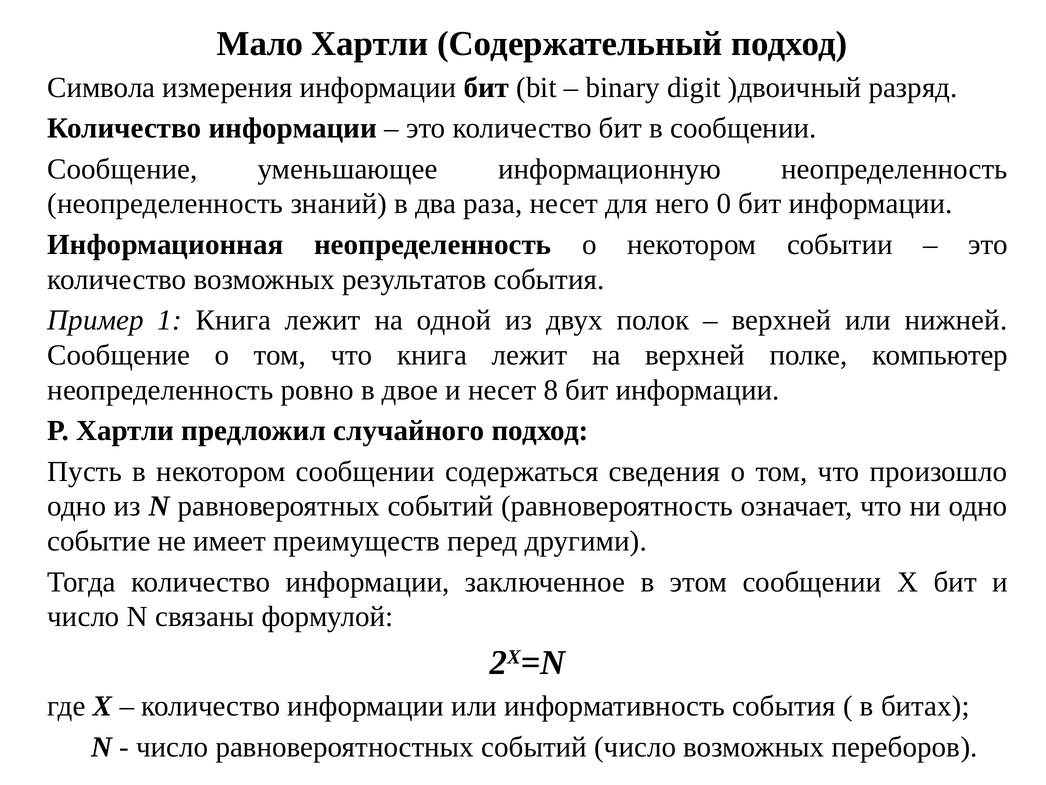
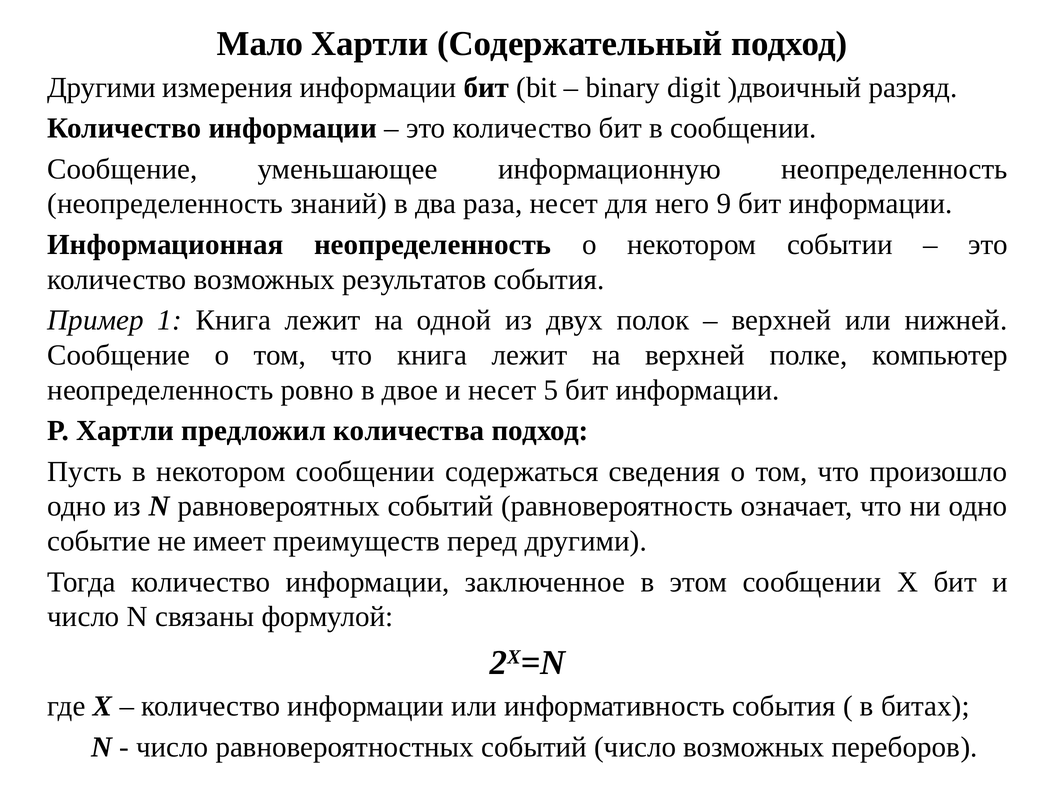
Символа at (101, 87): Символа -> Другими
0: 0 -> 9
8: 8 -> 5
случайного: случайного -> количества
